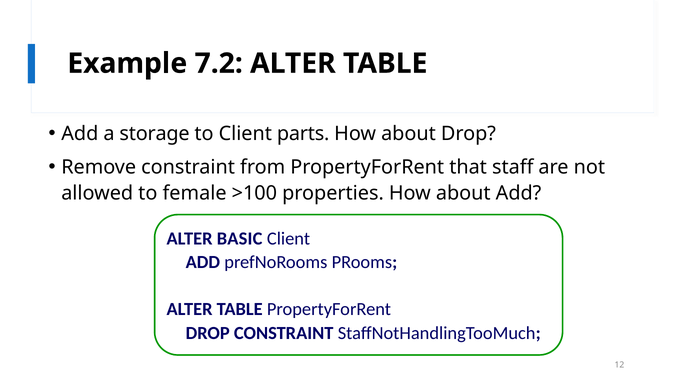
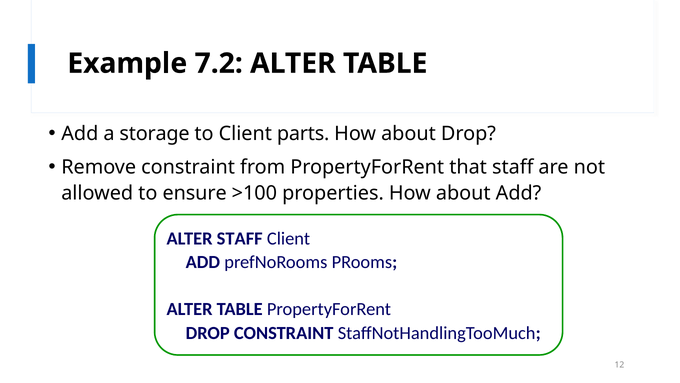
female: female -> ensure
ALTER BASIC: BASIC -> STAFF
